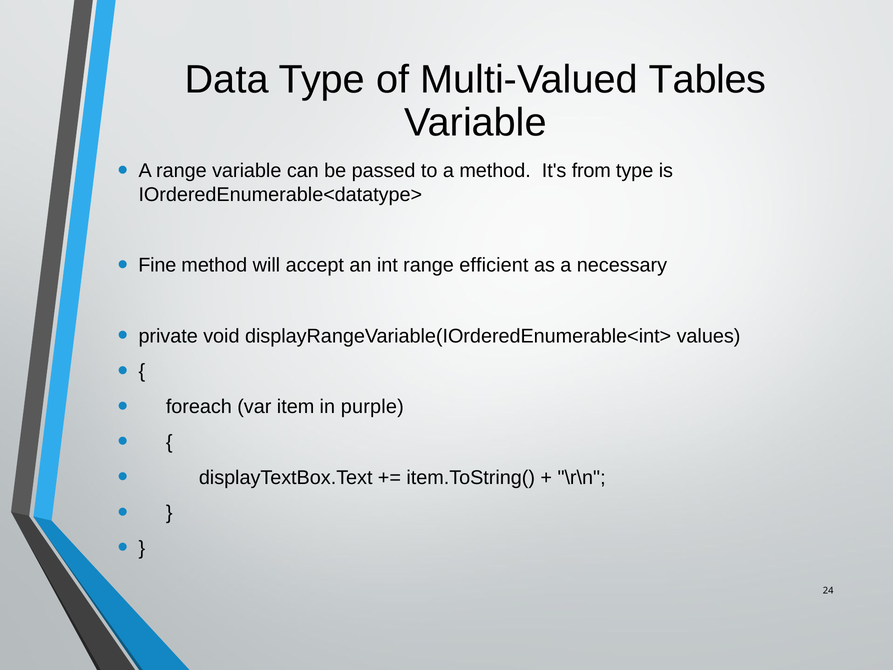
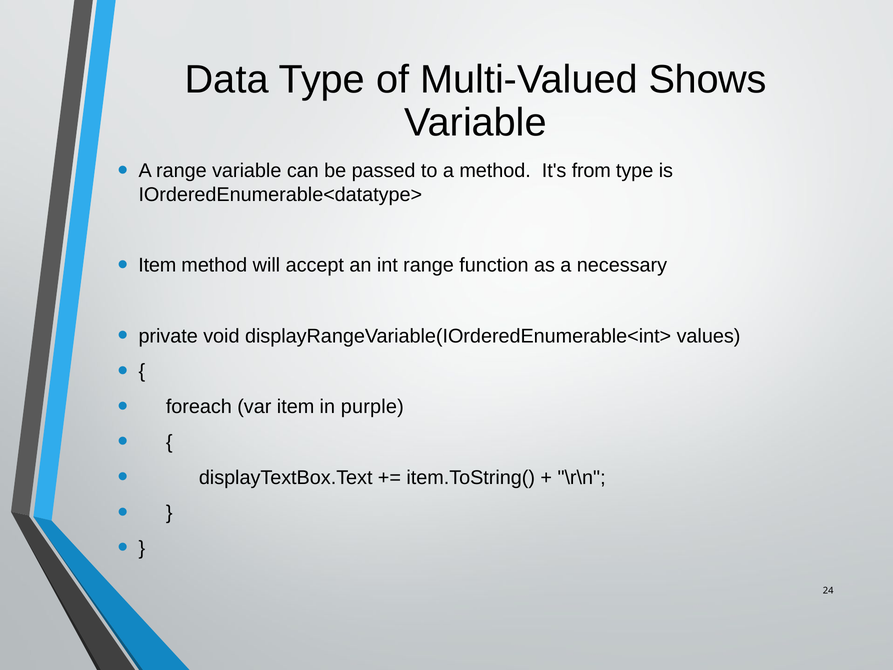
Tables: Tables -> Shows
Fine at (157, 265): Fine -> Item
efficient: efficient -> function
